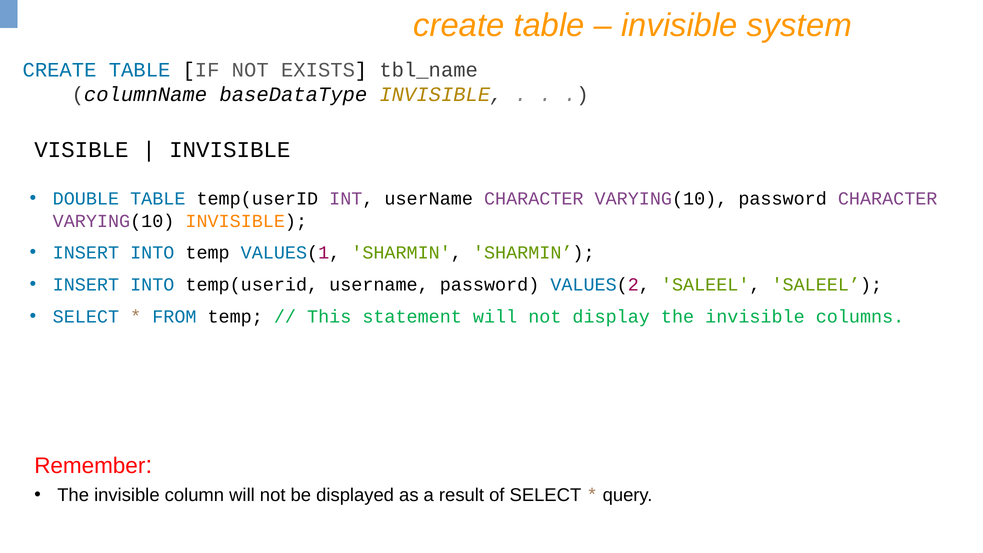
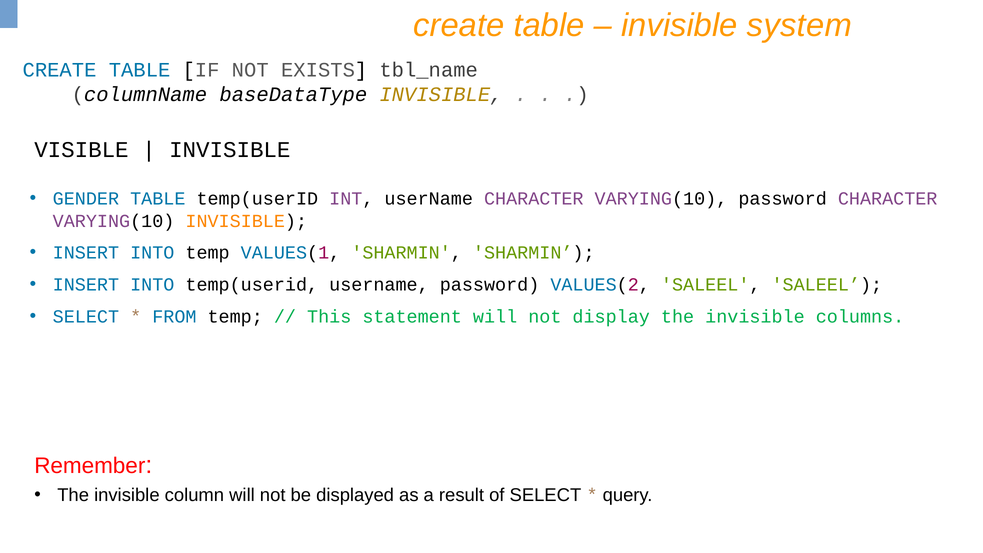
DOUBLE: DOUBLE -> GENDER
